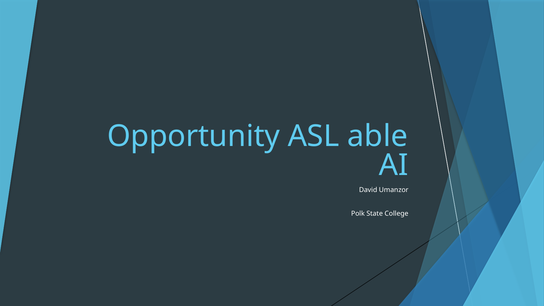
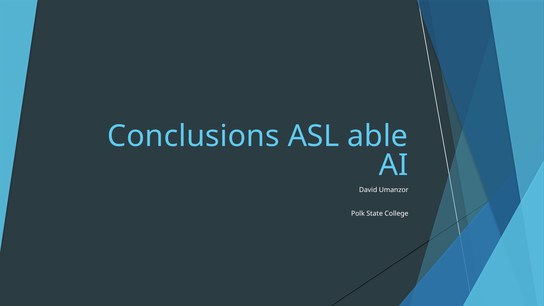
Opportunity: Opportunity -> Conclusions
